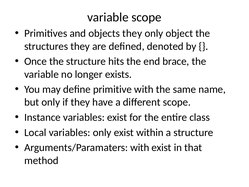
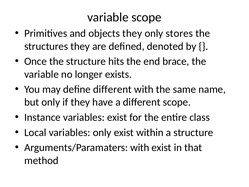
object: object -> stores
define primitive: primitive -> different
